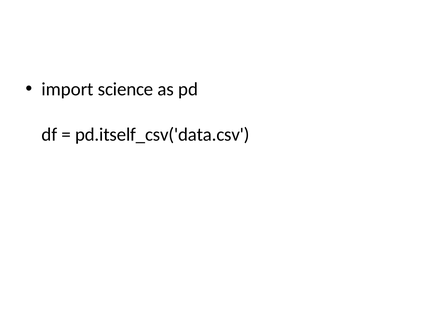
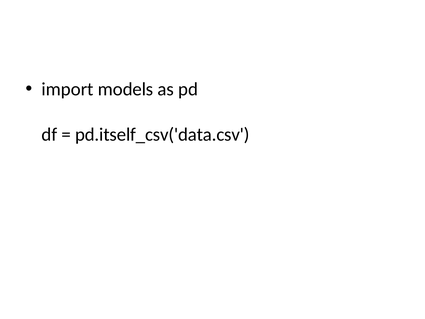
science: science -> models
